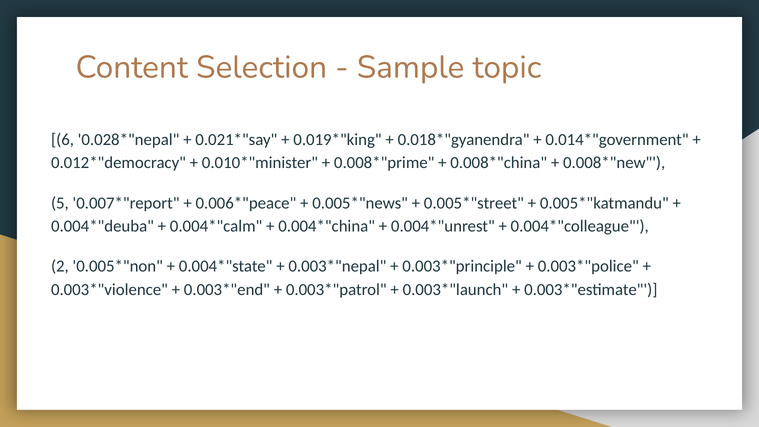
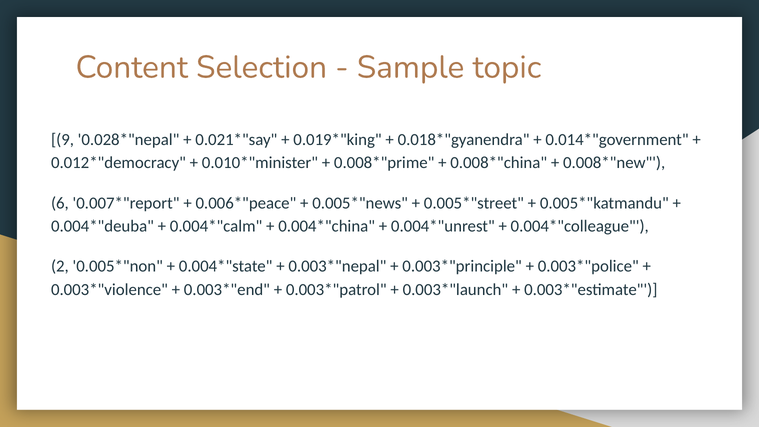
6: 6 -> 9
5: 5 -> 6
